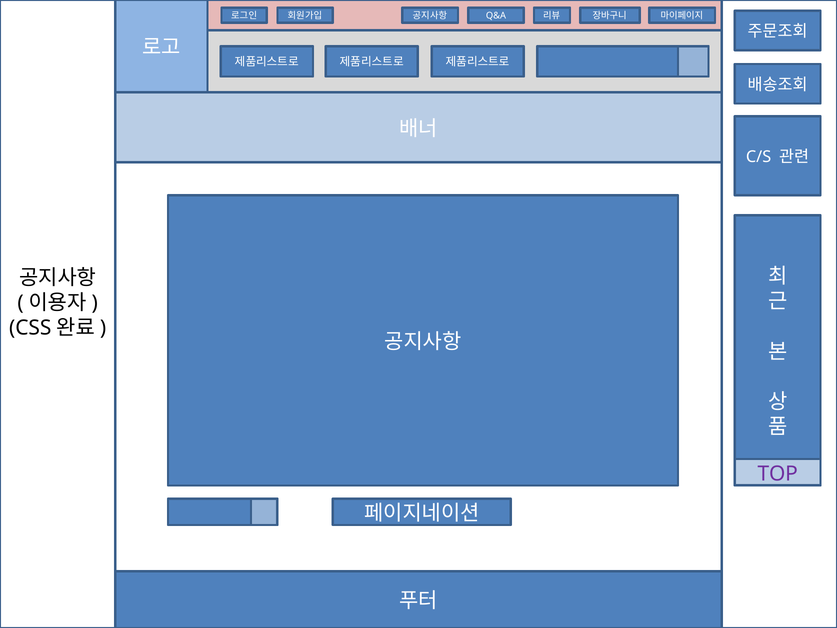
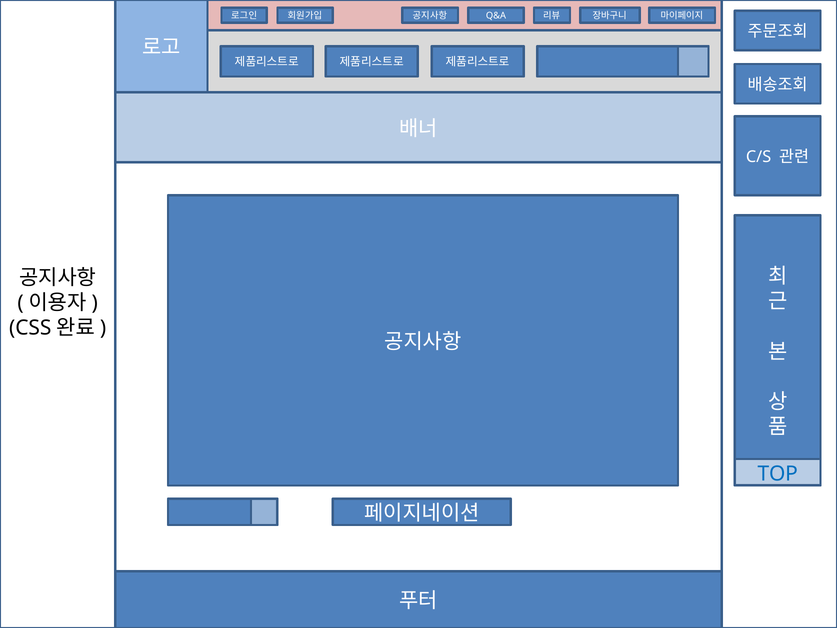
TOP colour: purple -> blue
